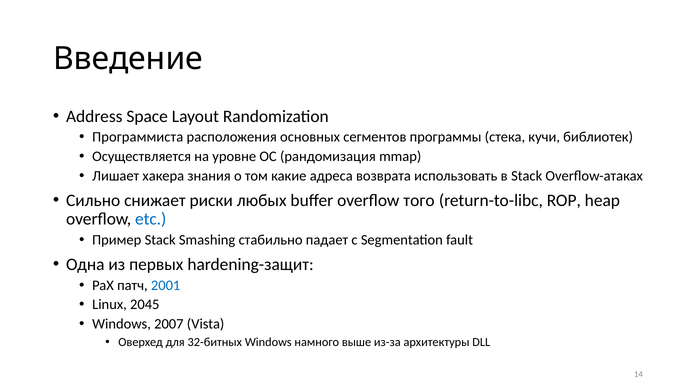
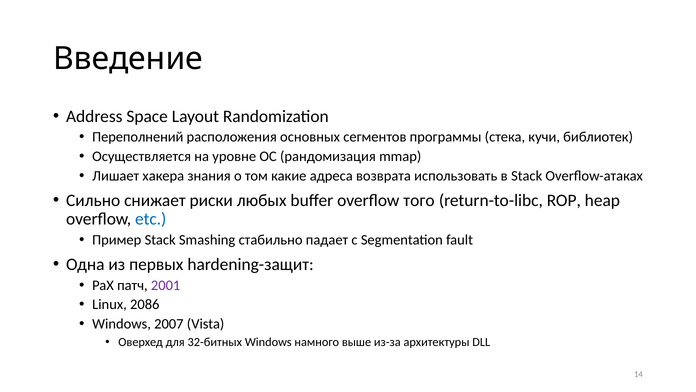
Программиста: Программиста -> Переполнений
2001 colour: blue -> purple
2045: 2045 -> 2086
